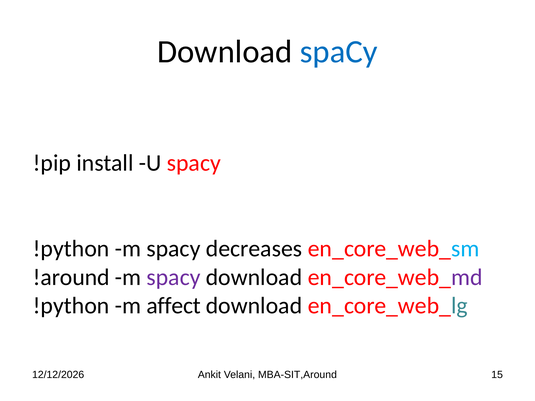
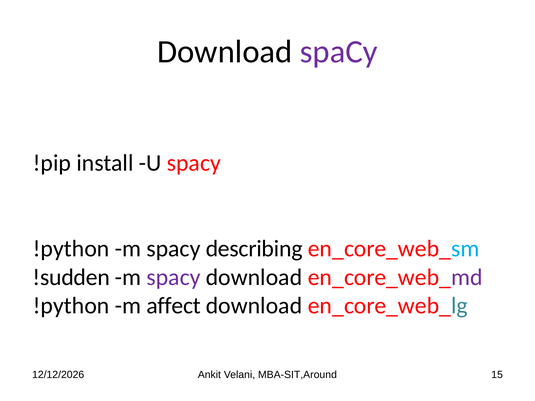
spaCy at (339, 52) colour: blue -> purple
decreases: decreases -> describing
!around: !around -> !sudden
